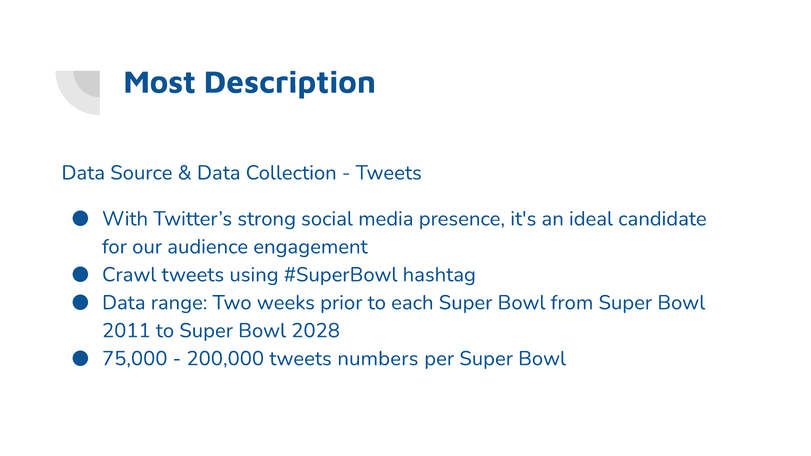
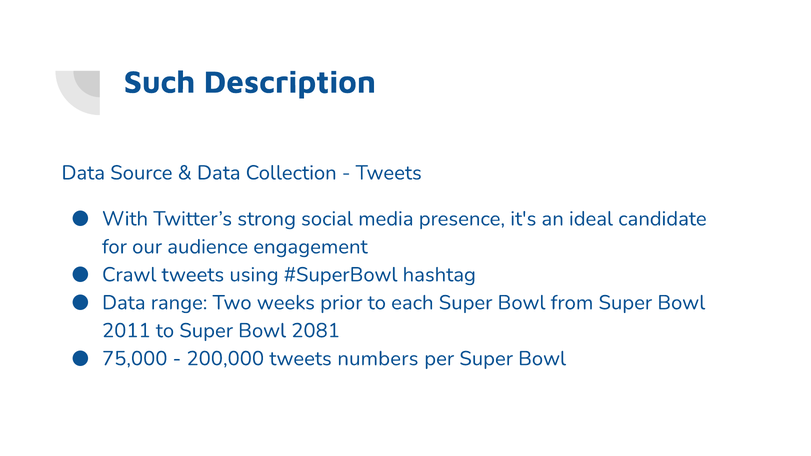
Most: Most -> Such
2028: 2028 -> 2081
